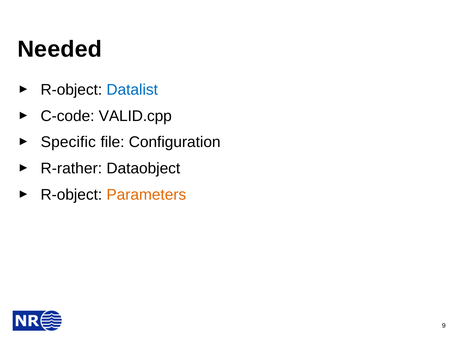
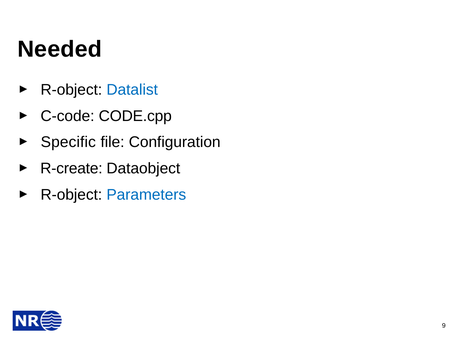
VALID.cpp: VALID.cpp -> CODE.cpp
R-rather: R-rather -> R-create
Parameters colour: orange -> blue
